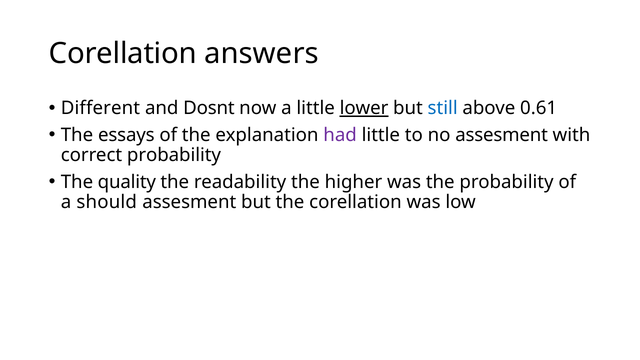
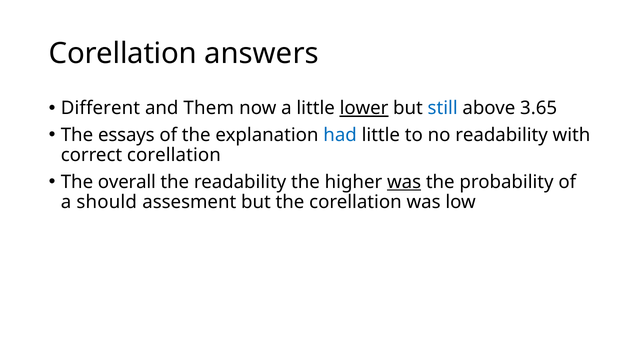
Dosnt: Dosnt -> Them
0.61: 0.61 -> 3.65
had colour: purple -> blue
no assesment: assesment -> readability
correct probability: probability -> corellation
quality: quality -> overall
was at (404, 182) underline: none -> present
